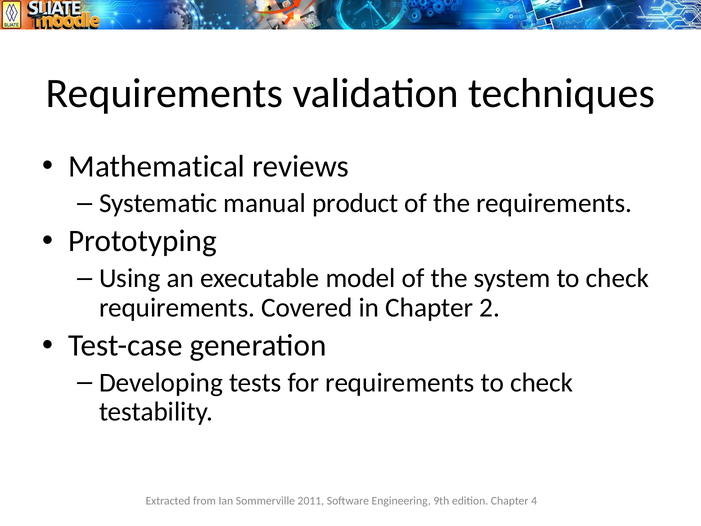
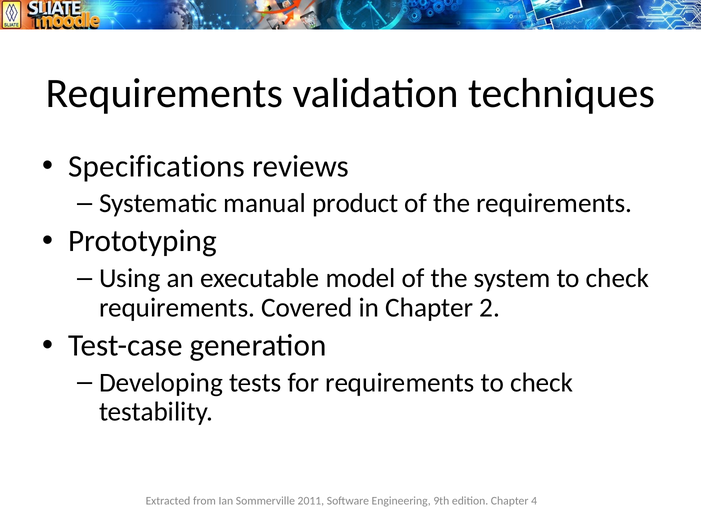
Mathematical: Mathematical -> Specifications
